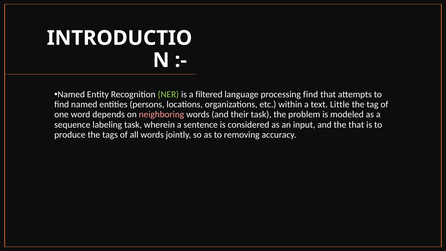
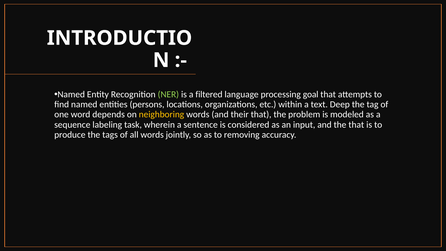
processing find: find -> goal
Little: Little -> Deep
neighboring colour: pink -> yellow
their task: task -> that
